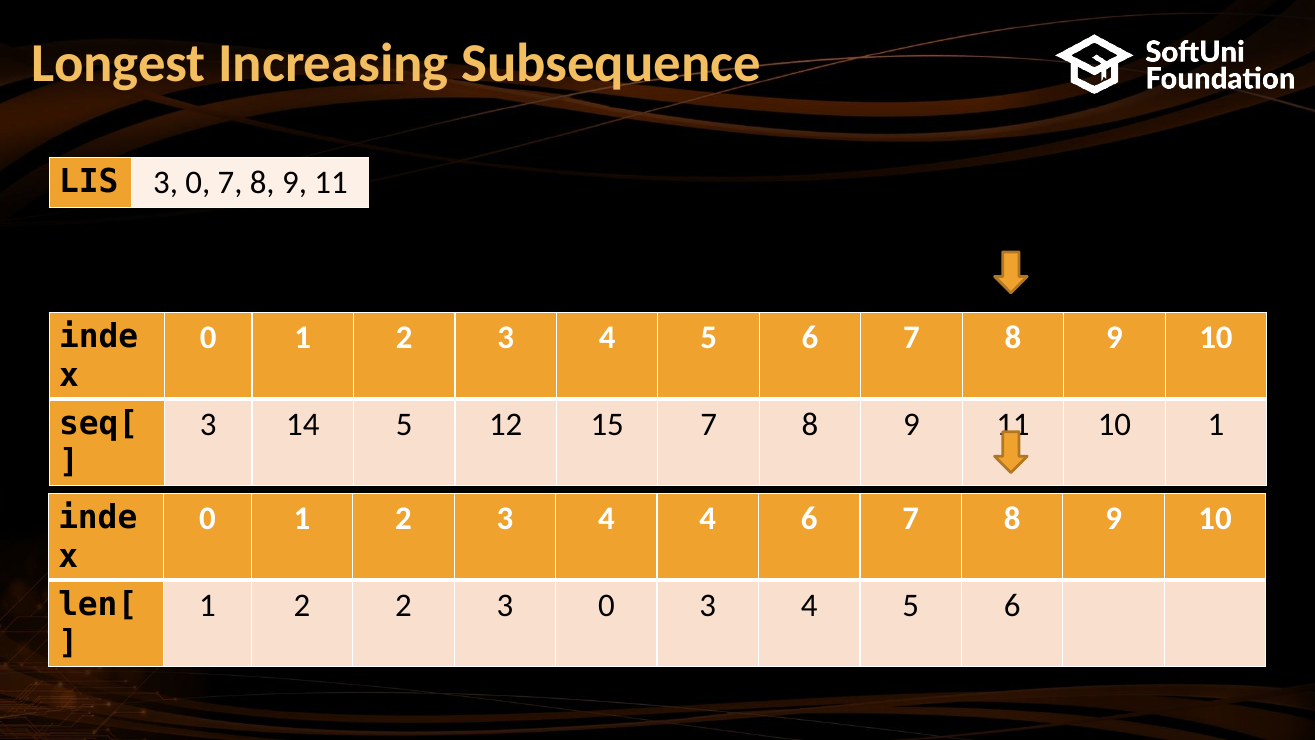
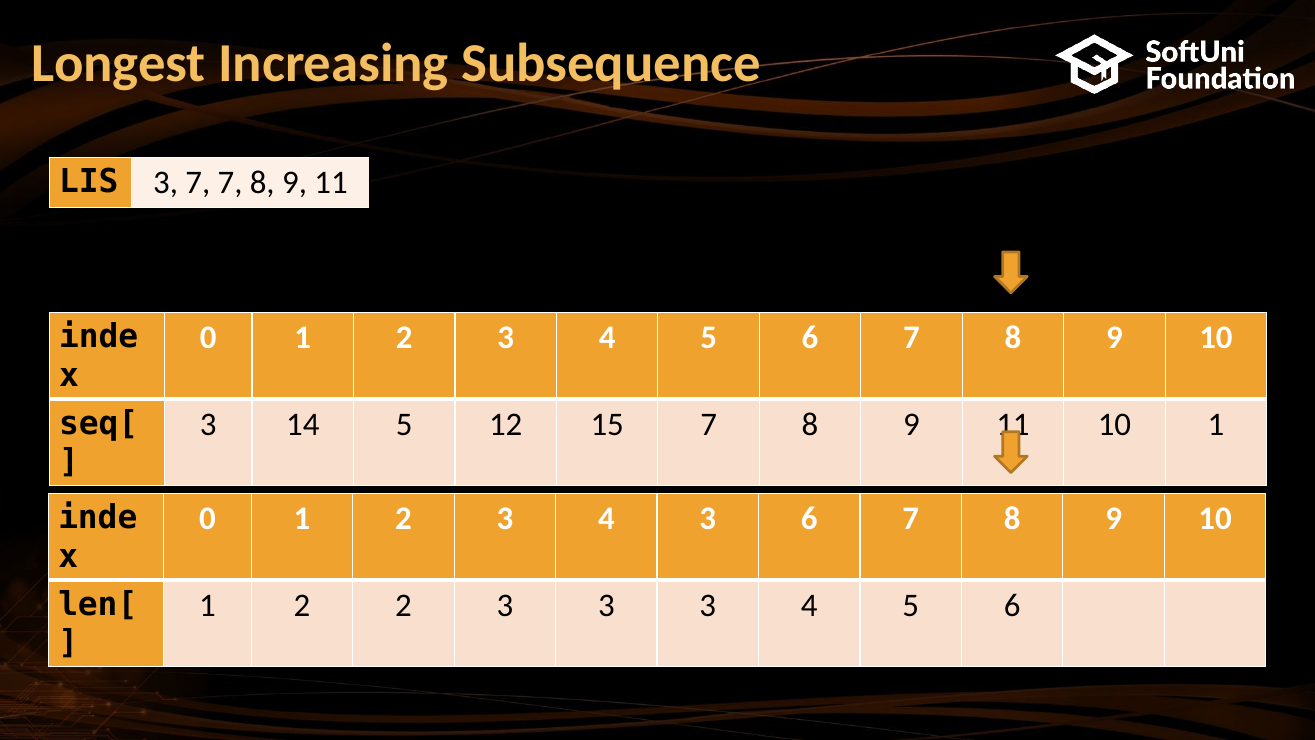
LIS 3 0: 0 -> 7
4 4: 4 -> 3
2 3 0: 0 -> 3
